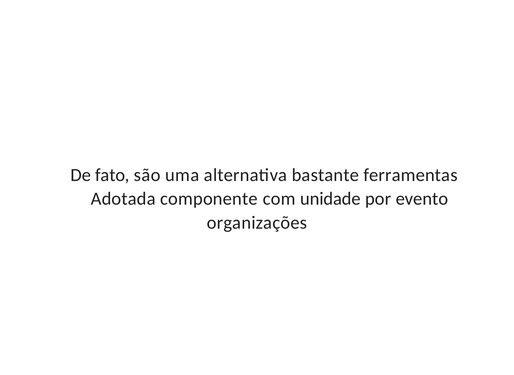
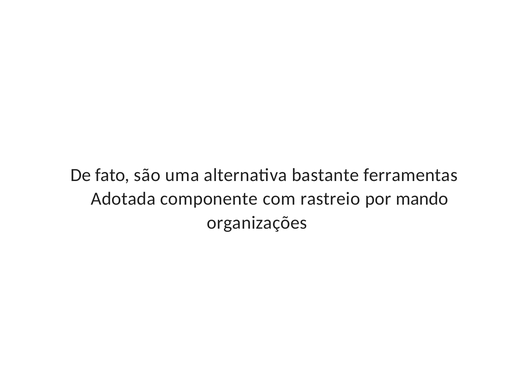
unidade: unidade -> rastreio
evento: evento -> mando
